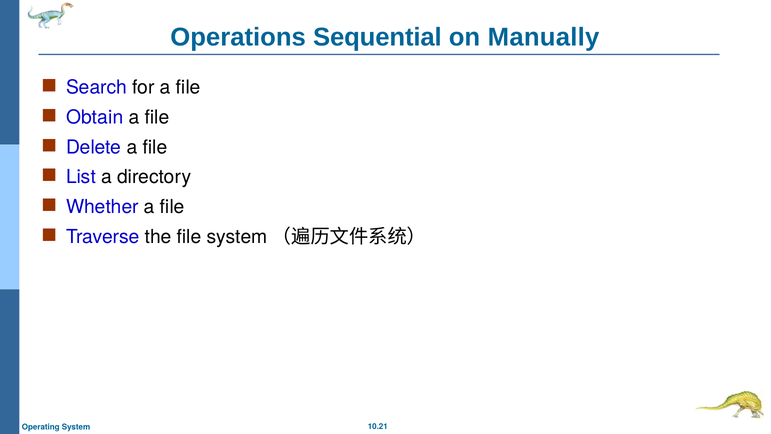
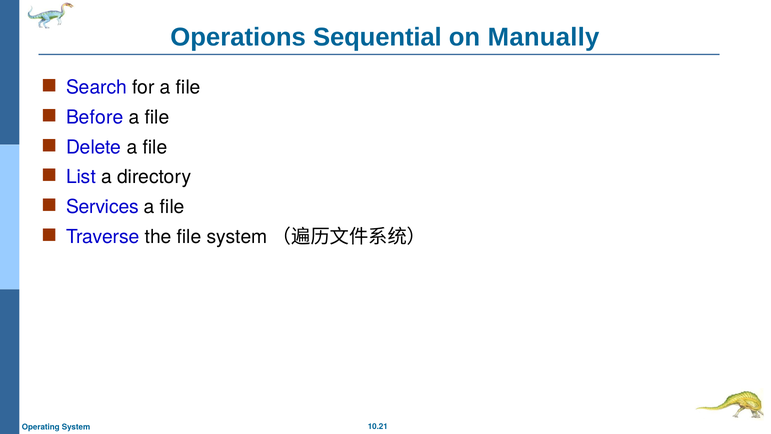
Obtain: Obtain -> Before
Whether: Whether -> Services
